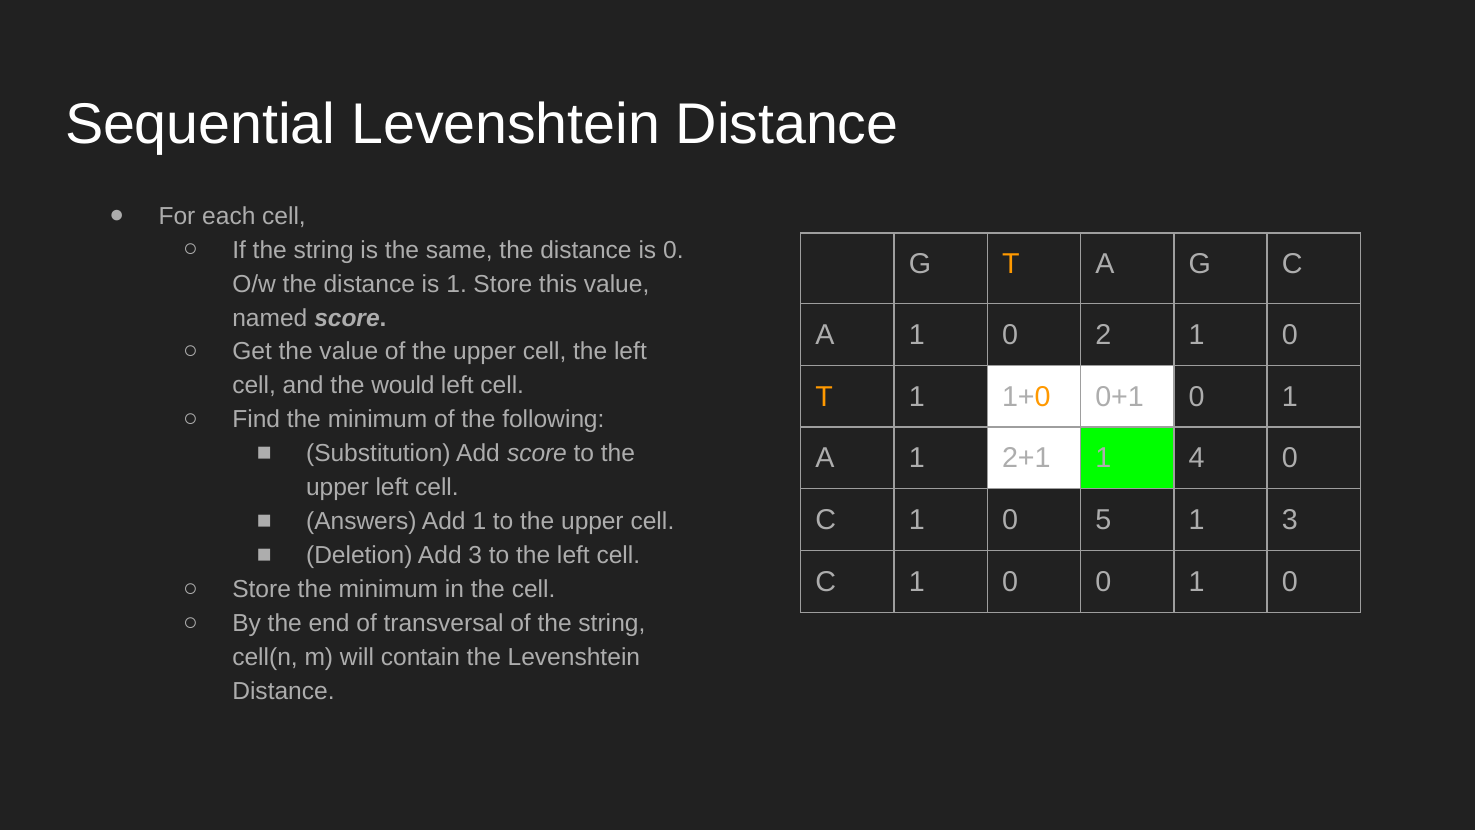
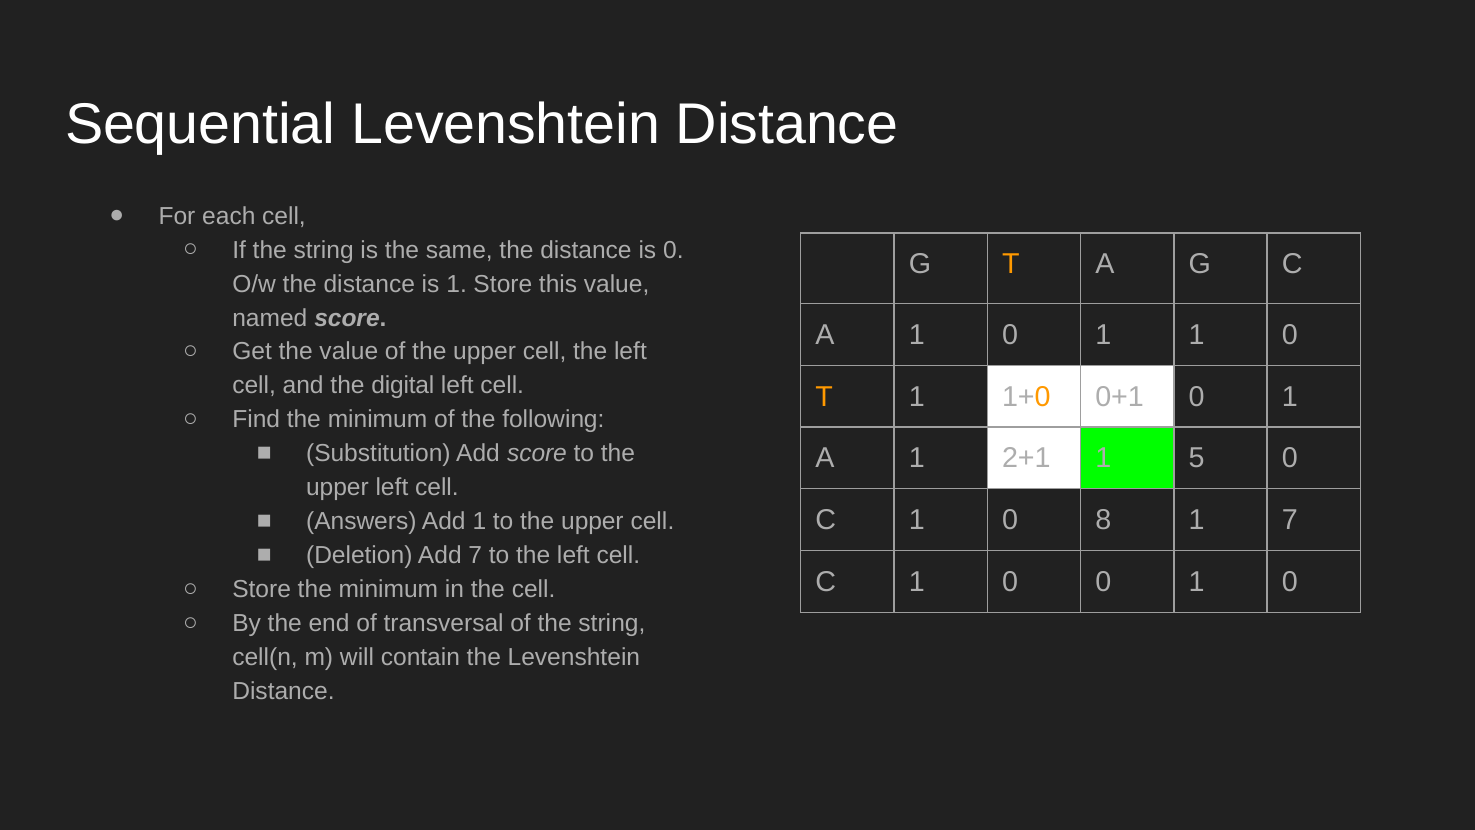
1 0 2: 2 -> 1
would: would -> digital
4: 4 -> 5
5: 5 -> 8
1 3: 3 -> 7
Add 3: 3 -> 7
